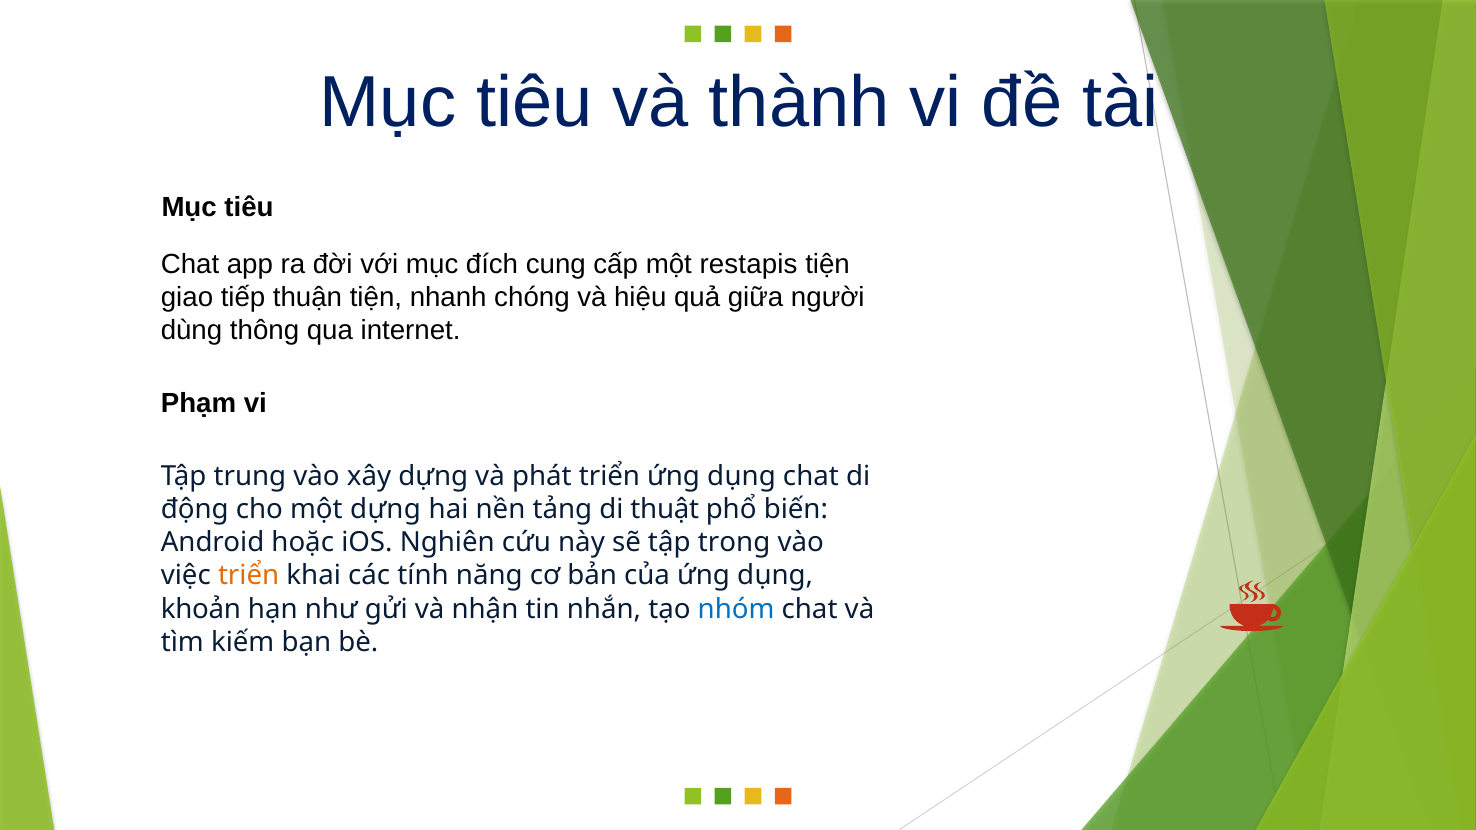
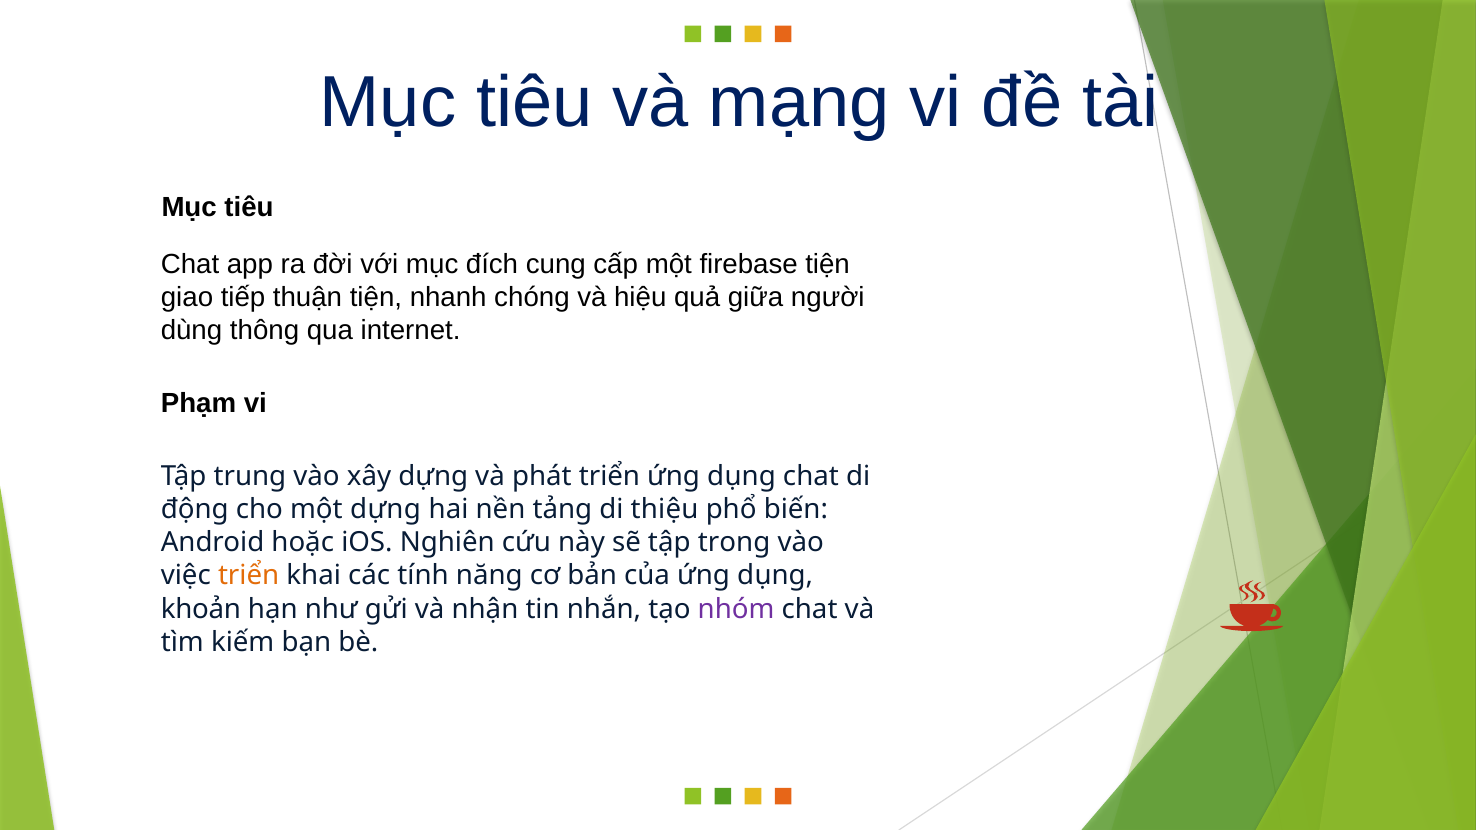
thành: thành -> mạng
restapis: restapis -> firebase
thuật: thuật -> thiệu
nhóm colour: blue -> purple
